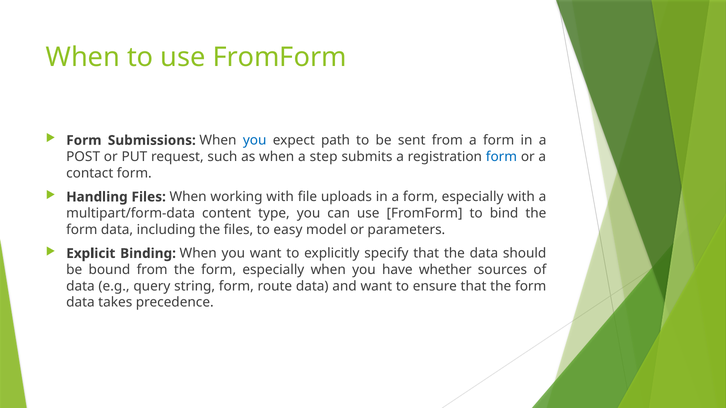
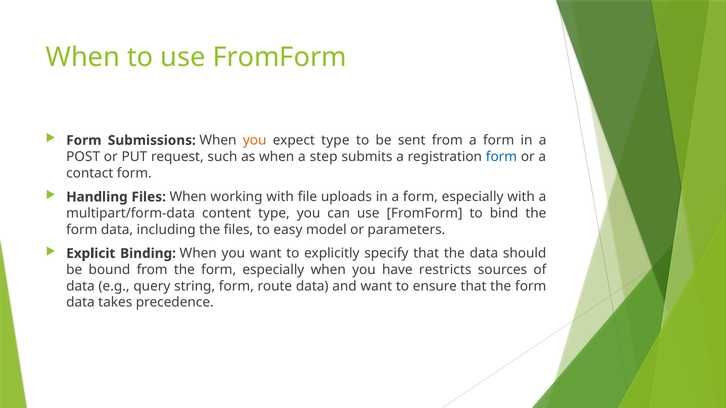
you at (255, 141) colour: blue -> orange
expect path: path -> type
whether: whether -> restricts
